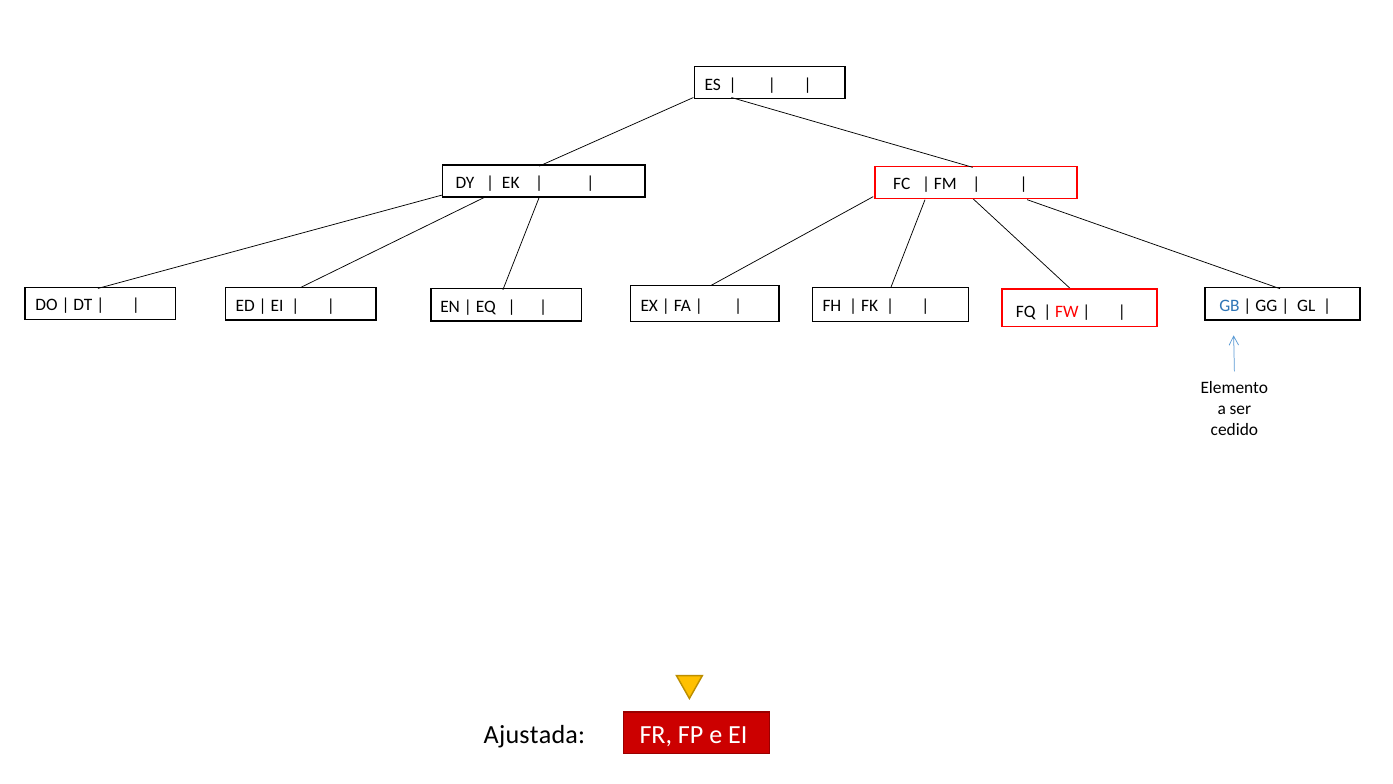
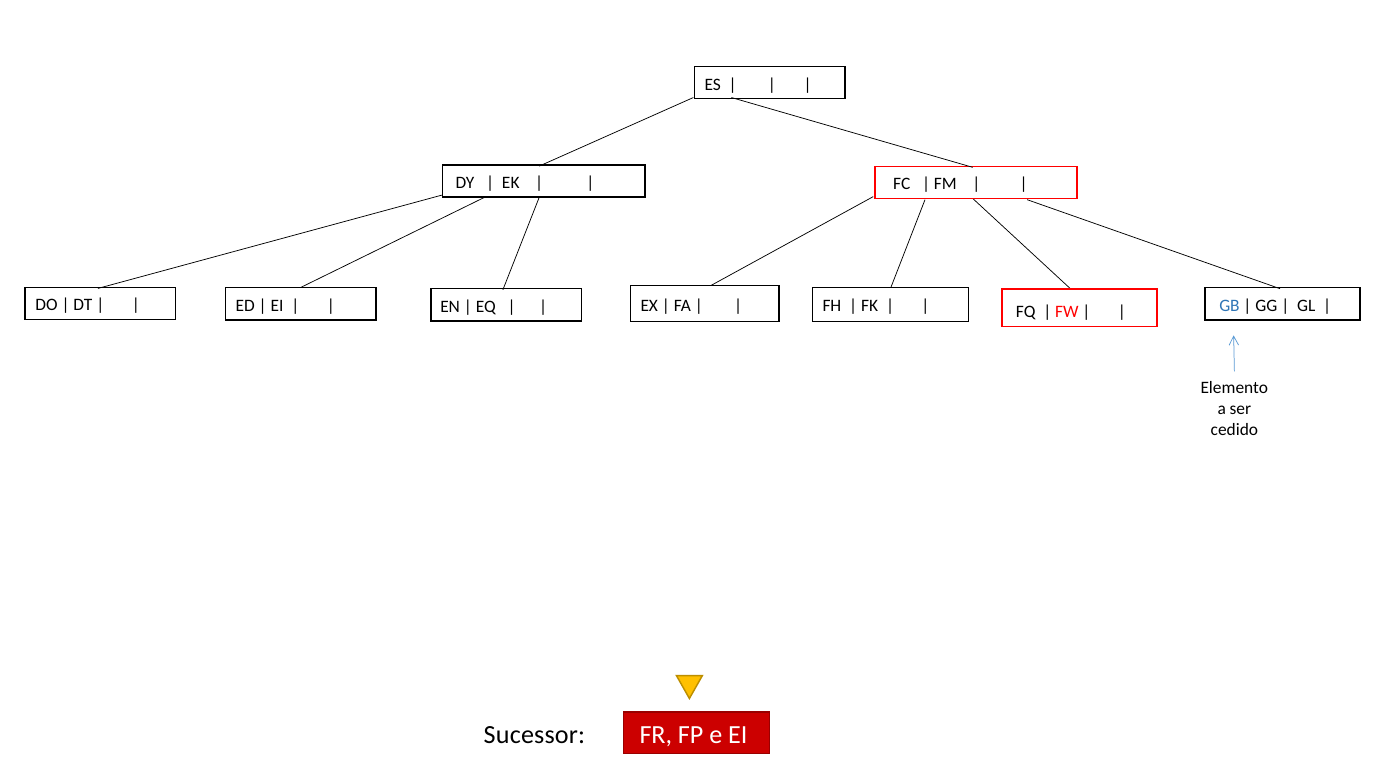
Ajustada: Ajustada -> Sucessor
